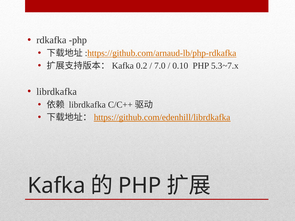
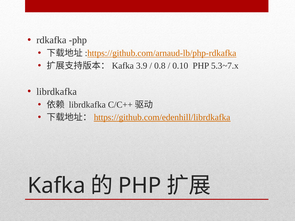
0.2: 0.2 -> 3.9
7.0: 7.0 -> 0.8
